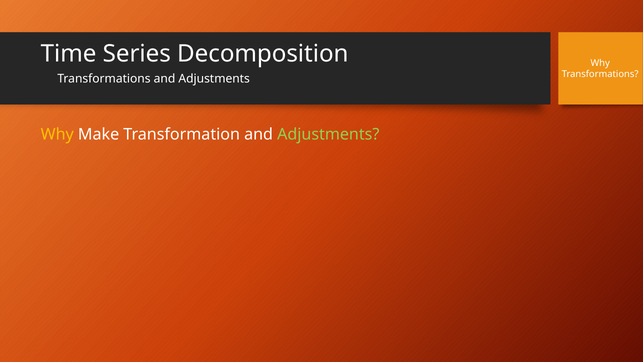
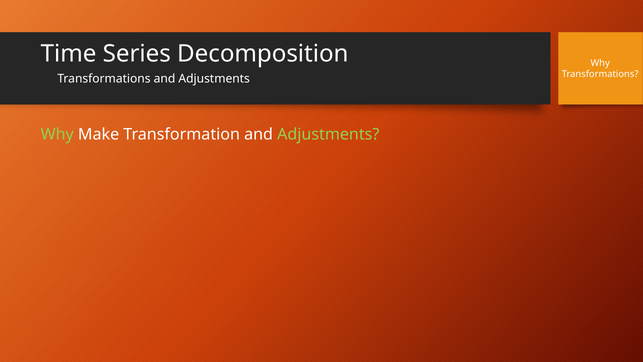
Why at (57, 134) colour: yellow -> light green
